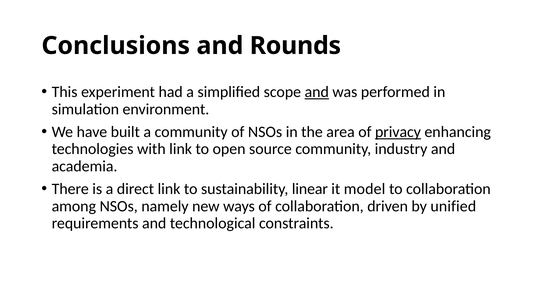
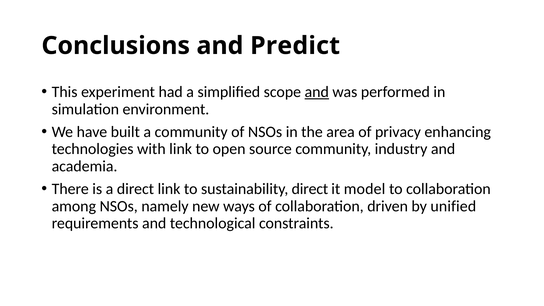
Rounds: Rounds -> Predict
privacy underline: present -> none
sustainability linear: linear -> direct
